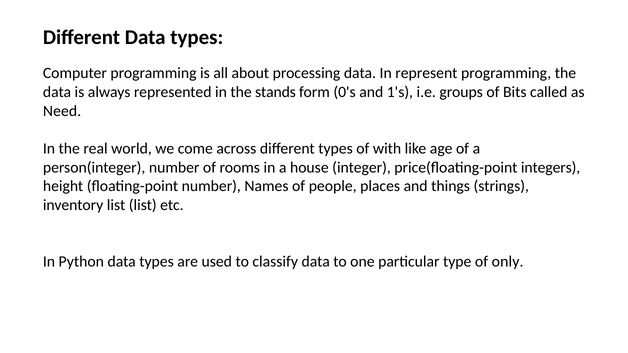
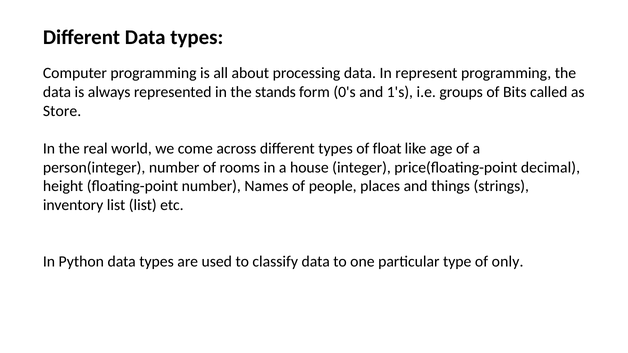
Need: Need -> Store
with: with -> float
integers: integers -> decimal
